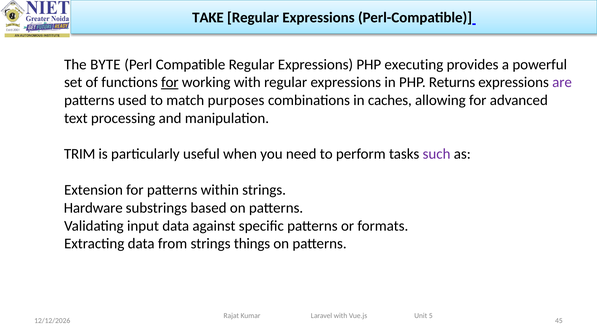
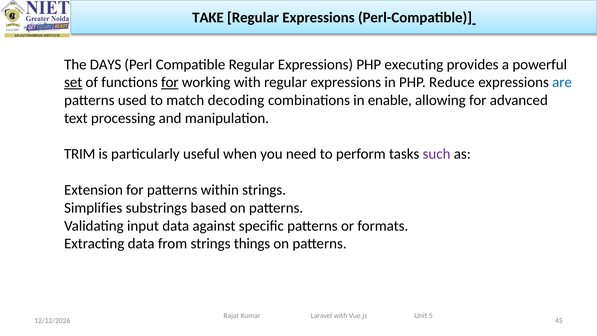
BYTE: BYTE -> DAYS
set underline: none -> present
Returns: Returns -> Reduce
are colour: purple -> blue
purposes: purposes -> decoding
caches: caches -> enable
Hardware: Hardware -> Simplifies
